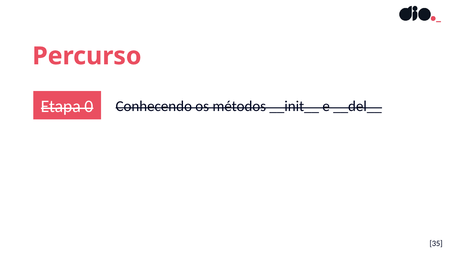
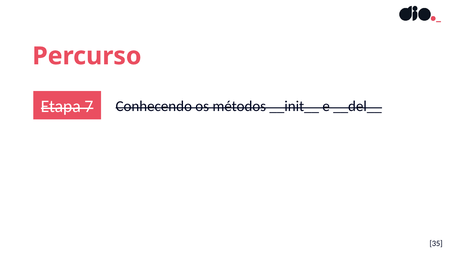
0: 0 -> 7
